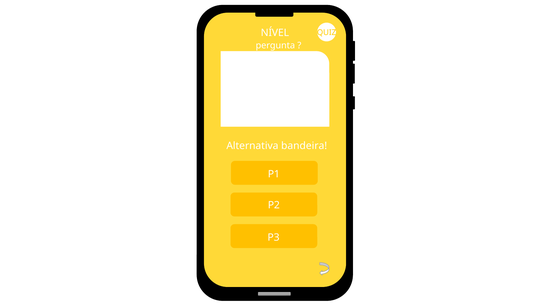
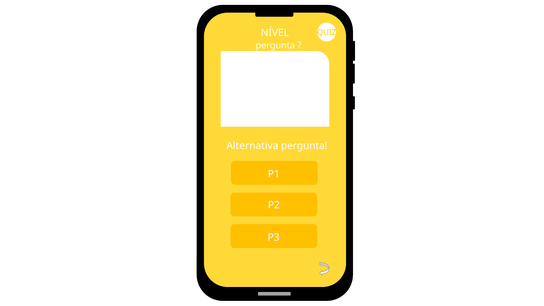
Alternativa bandeira: bandeira -> pergunta
